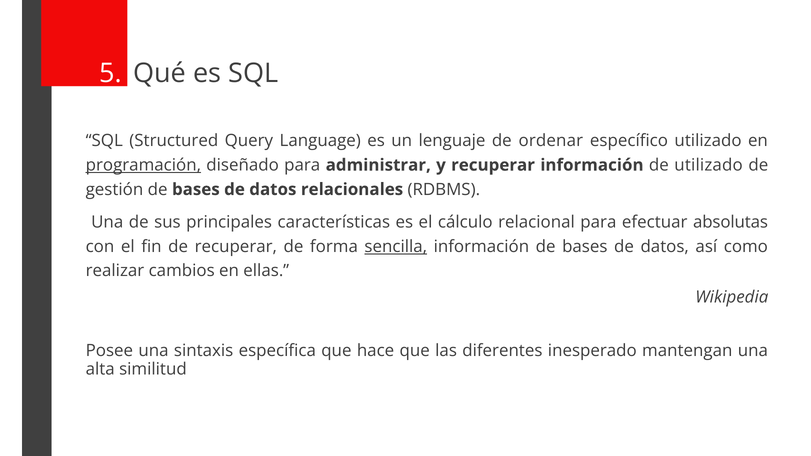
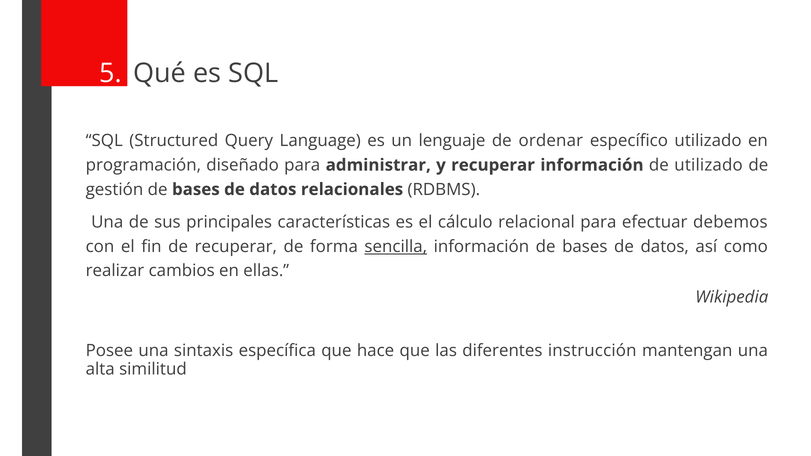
programación underline: present -> none
absolutas: absolutas -> debemos
inesperado: inesperado -> instrucción
